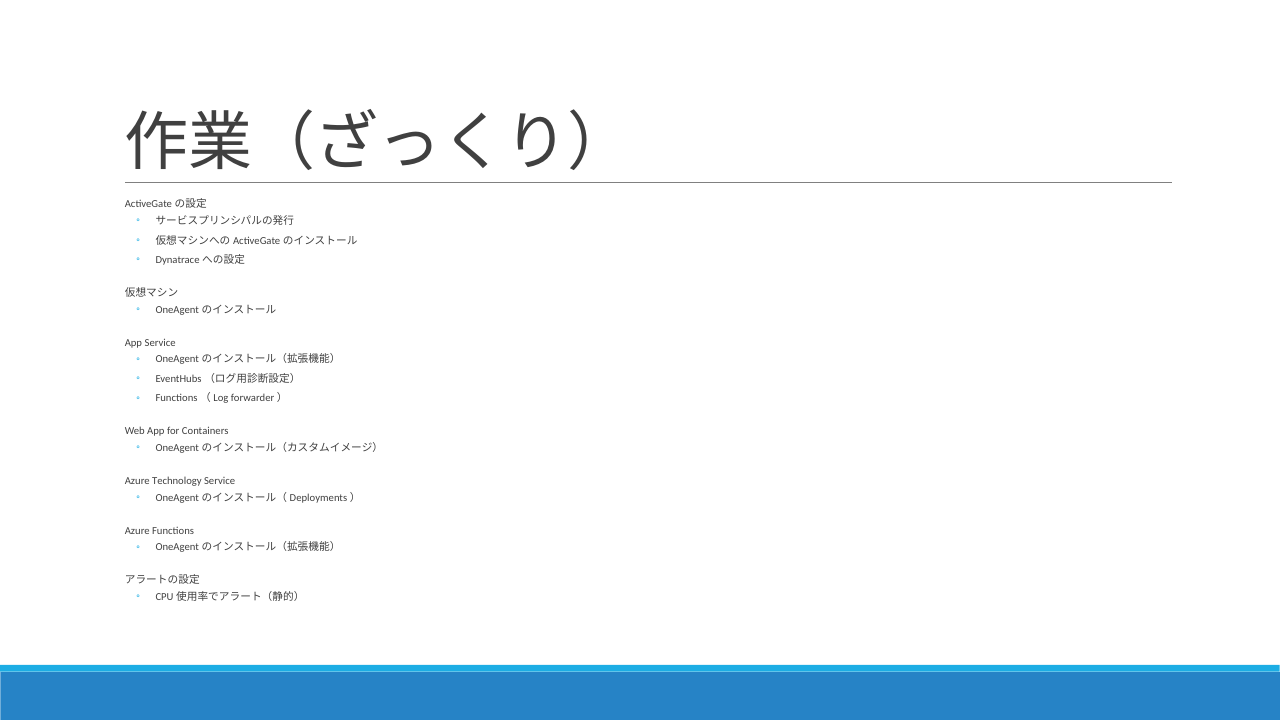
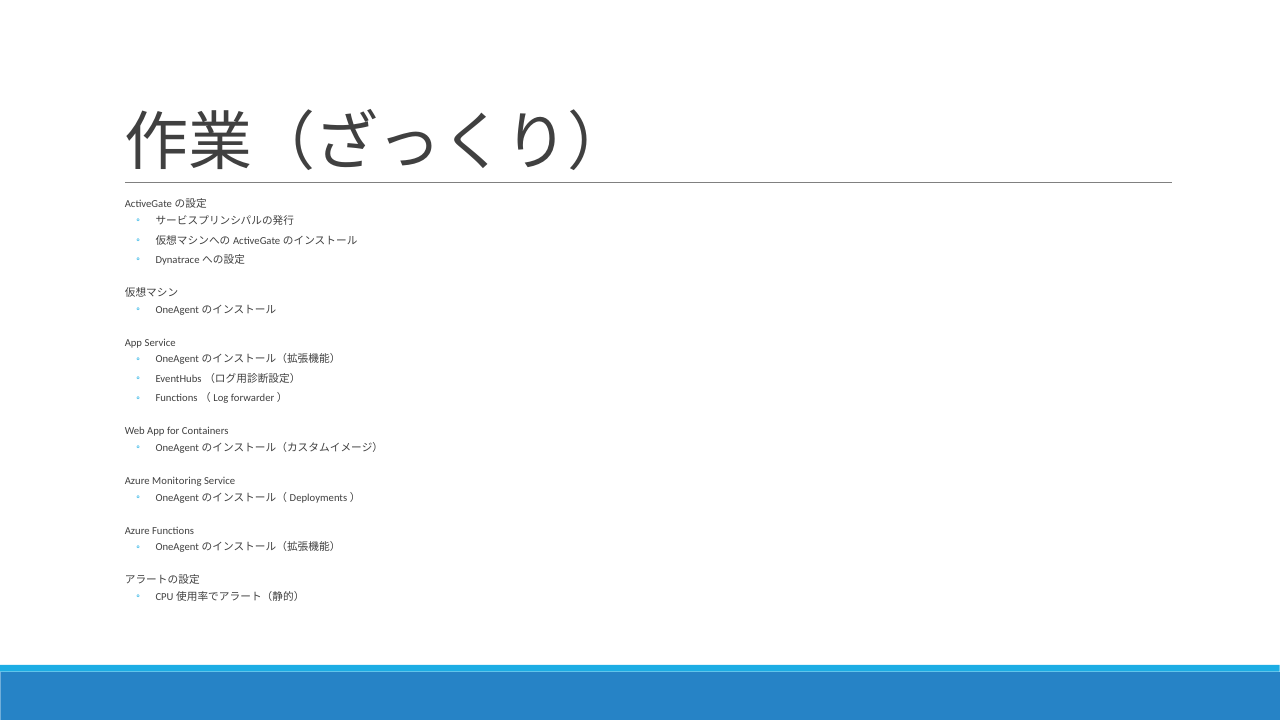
Technology: Technology -> Monitoring
